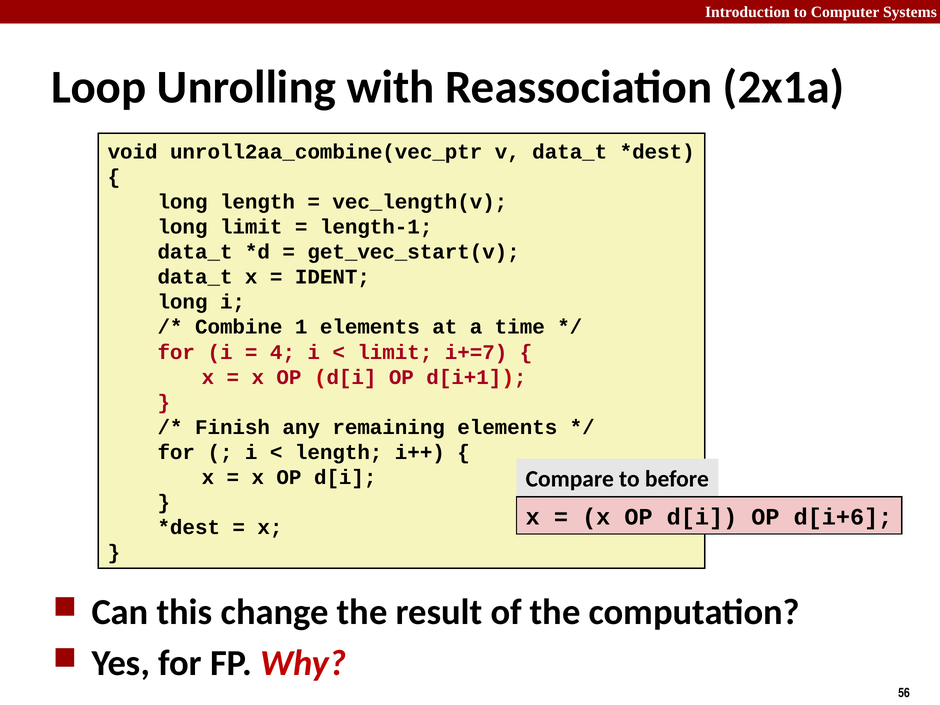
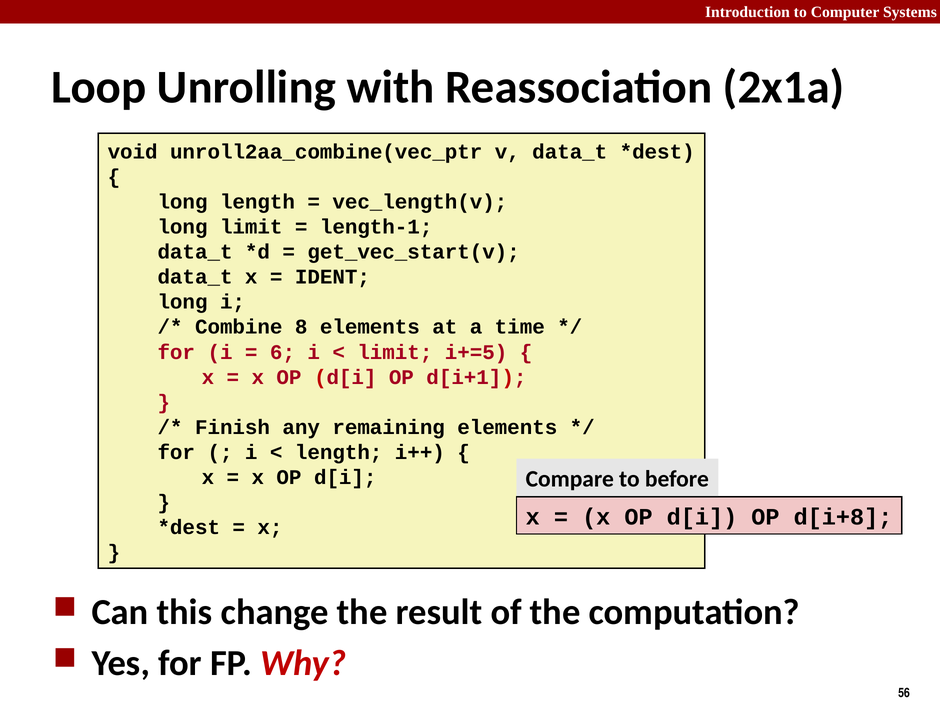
1: 1 -> 8
4: 4 -> 6
i+=7: i+=7 -> i+=5
d[i+6: d[i+6 -> d[i+8
